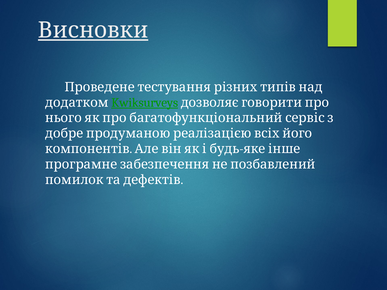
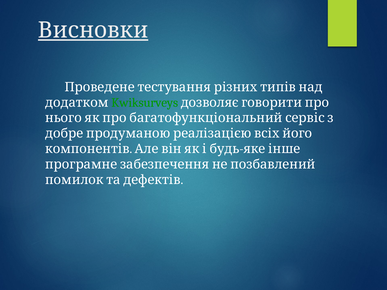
Kwiksurveys underline: present -> none
